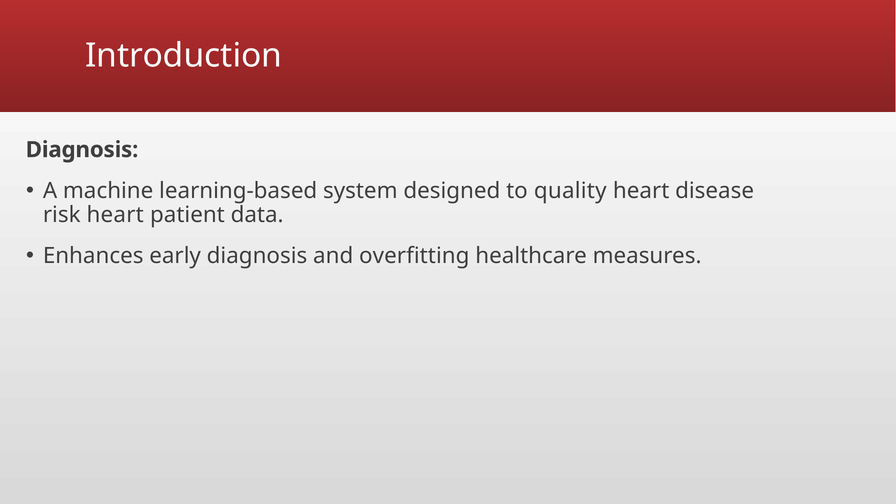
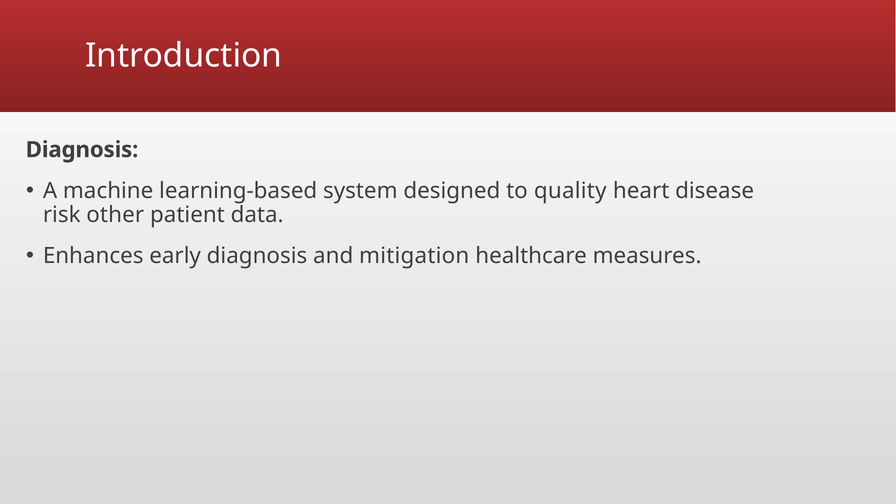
risk heart: heart -> other
overfitting: overfitting -> mitigation
